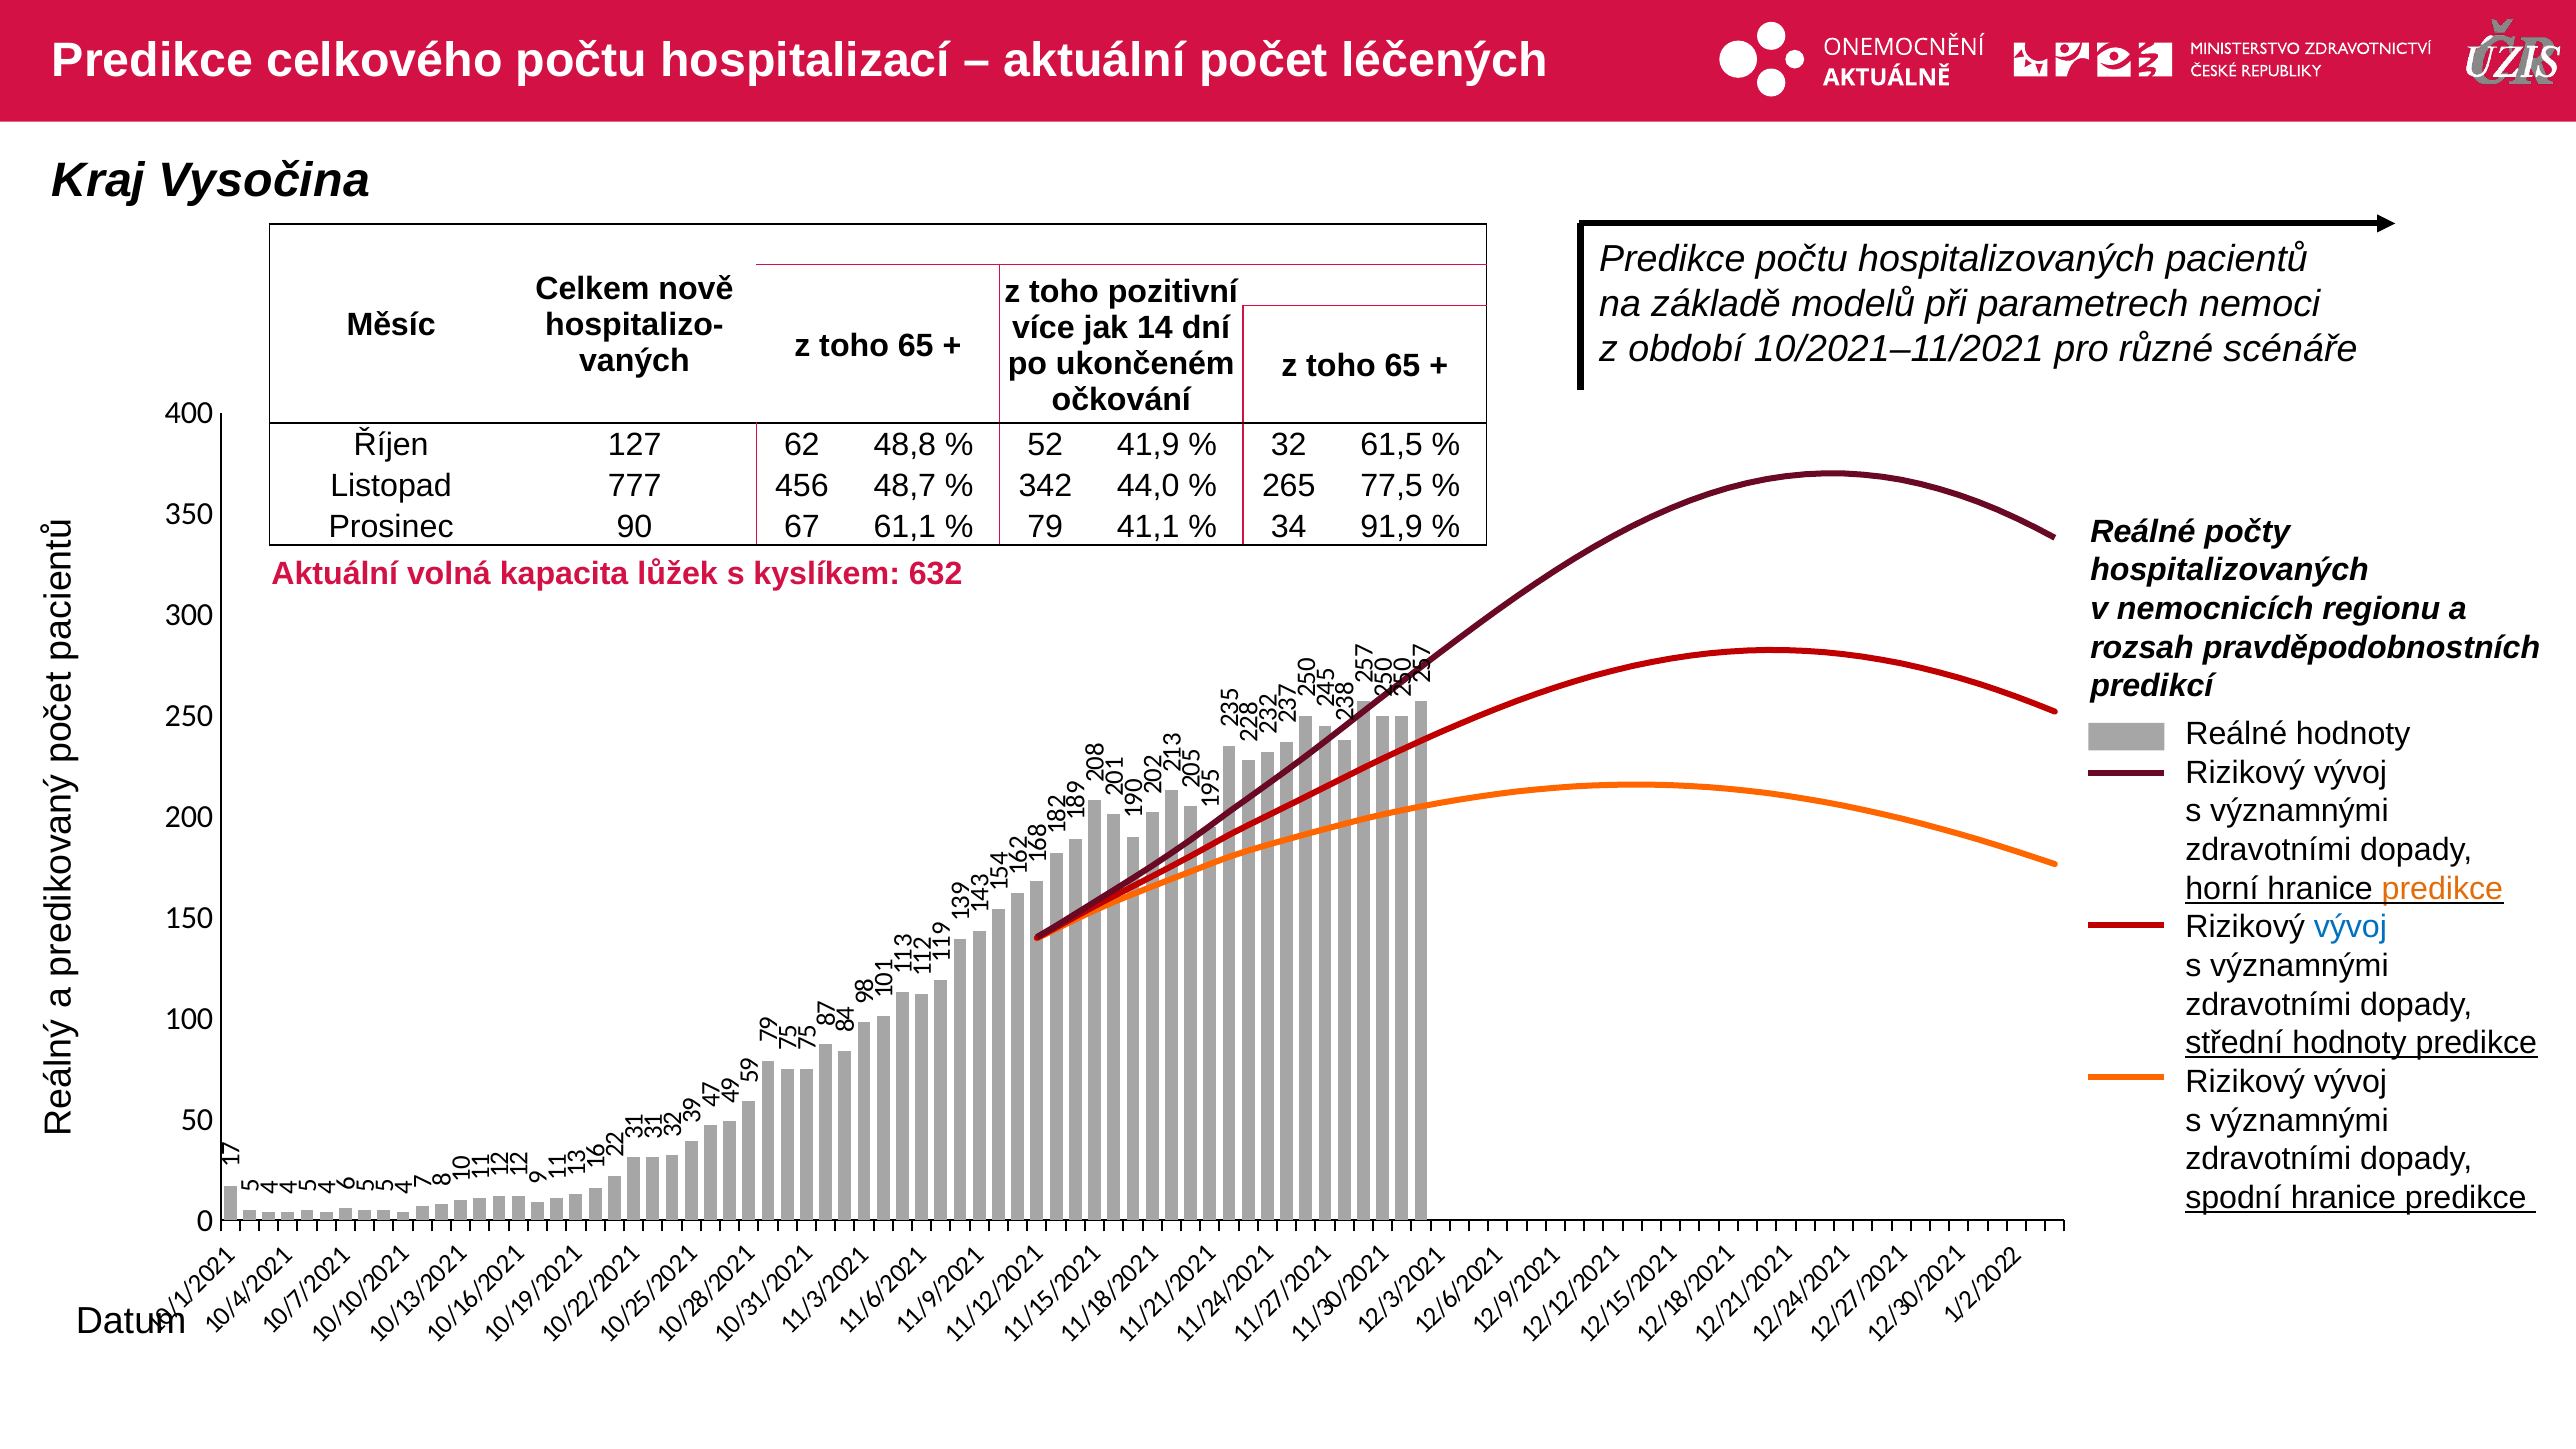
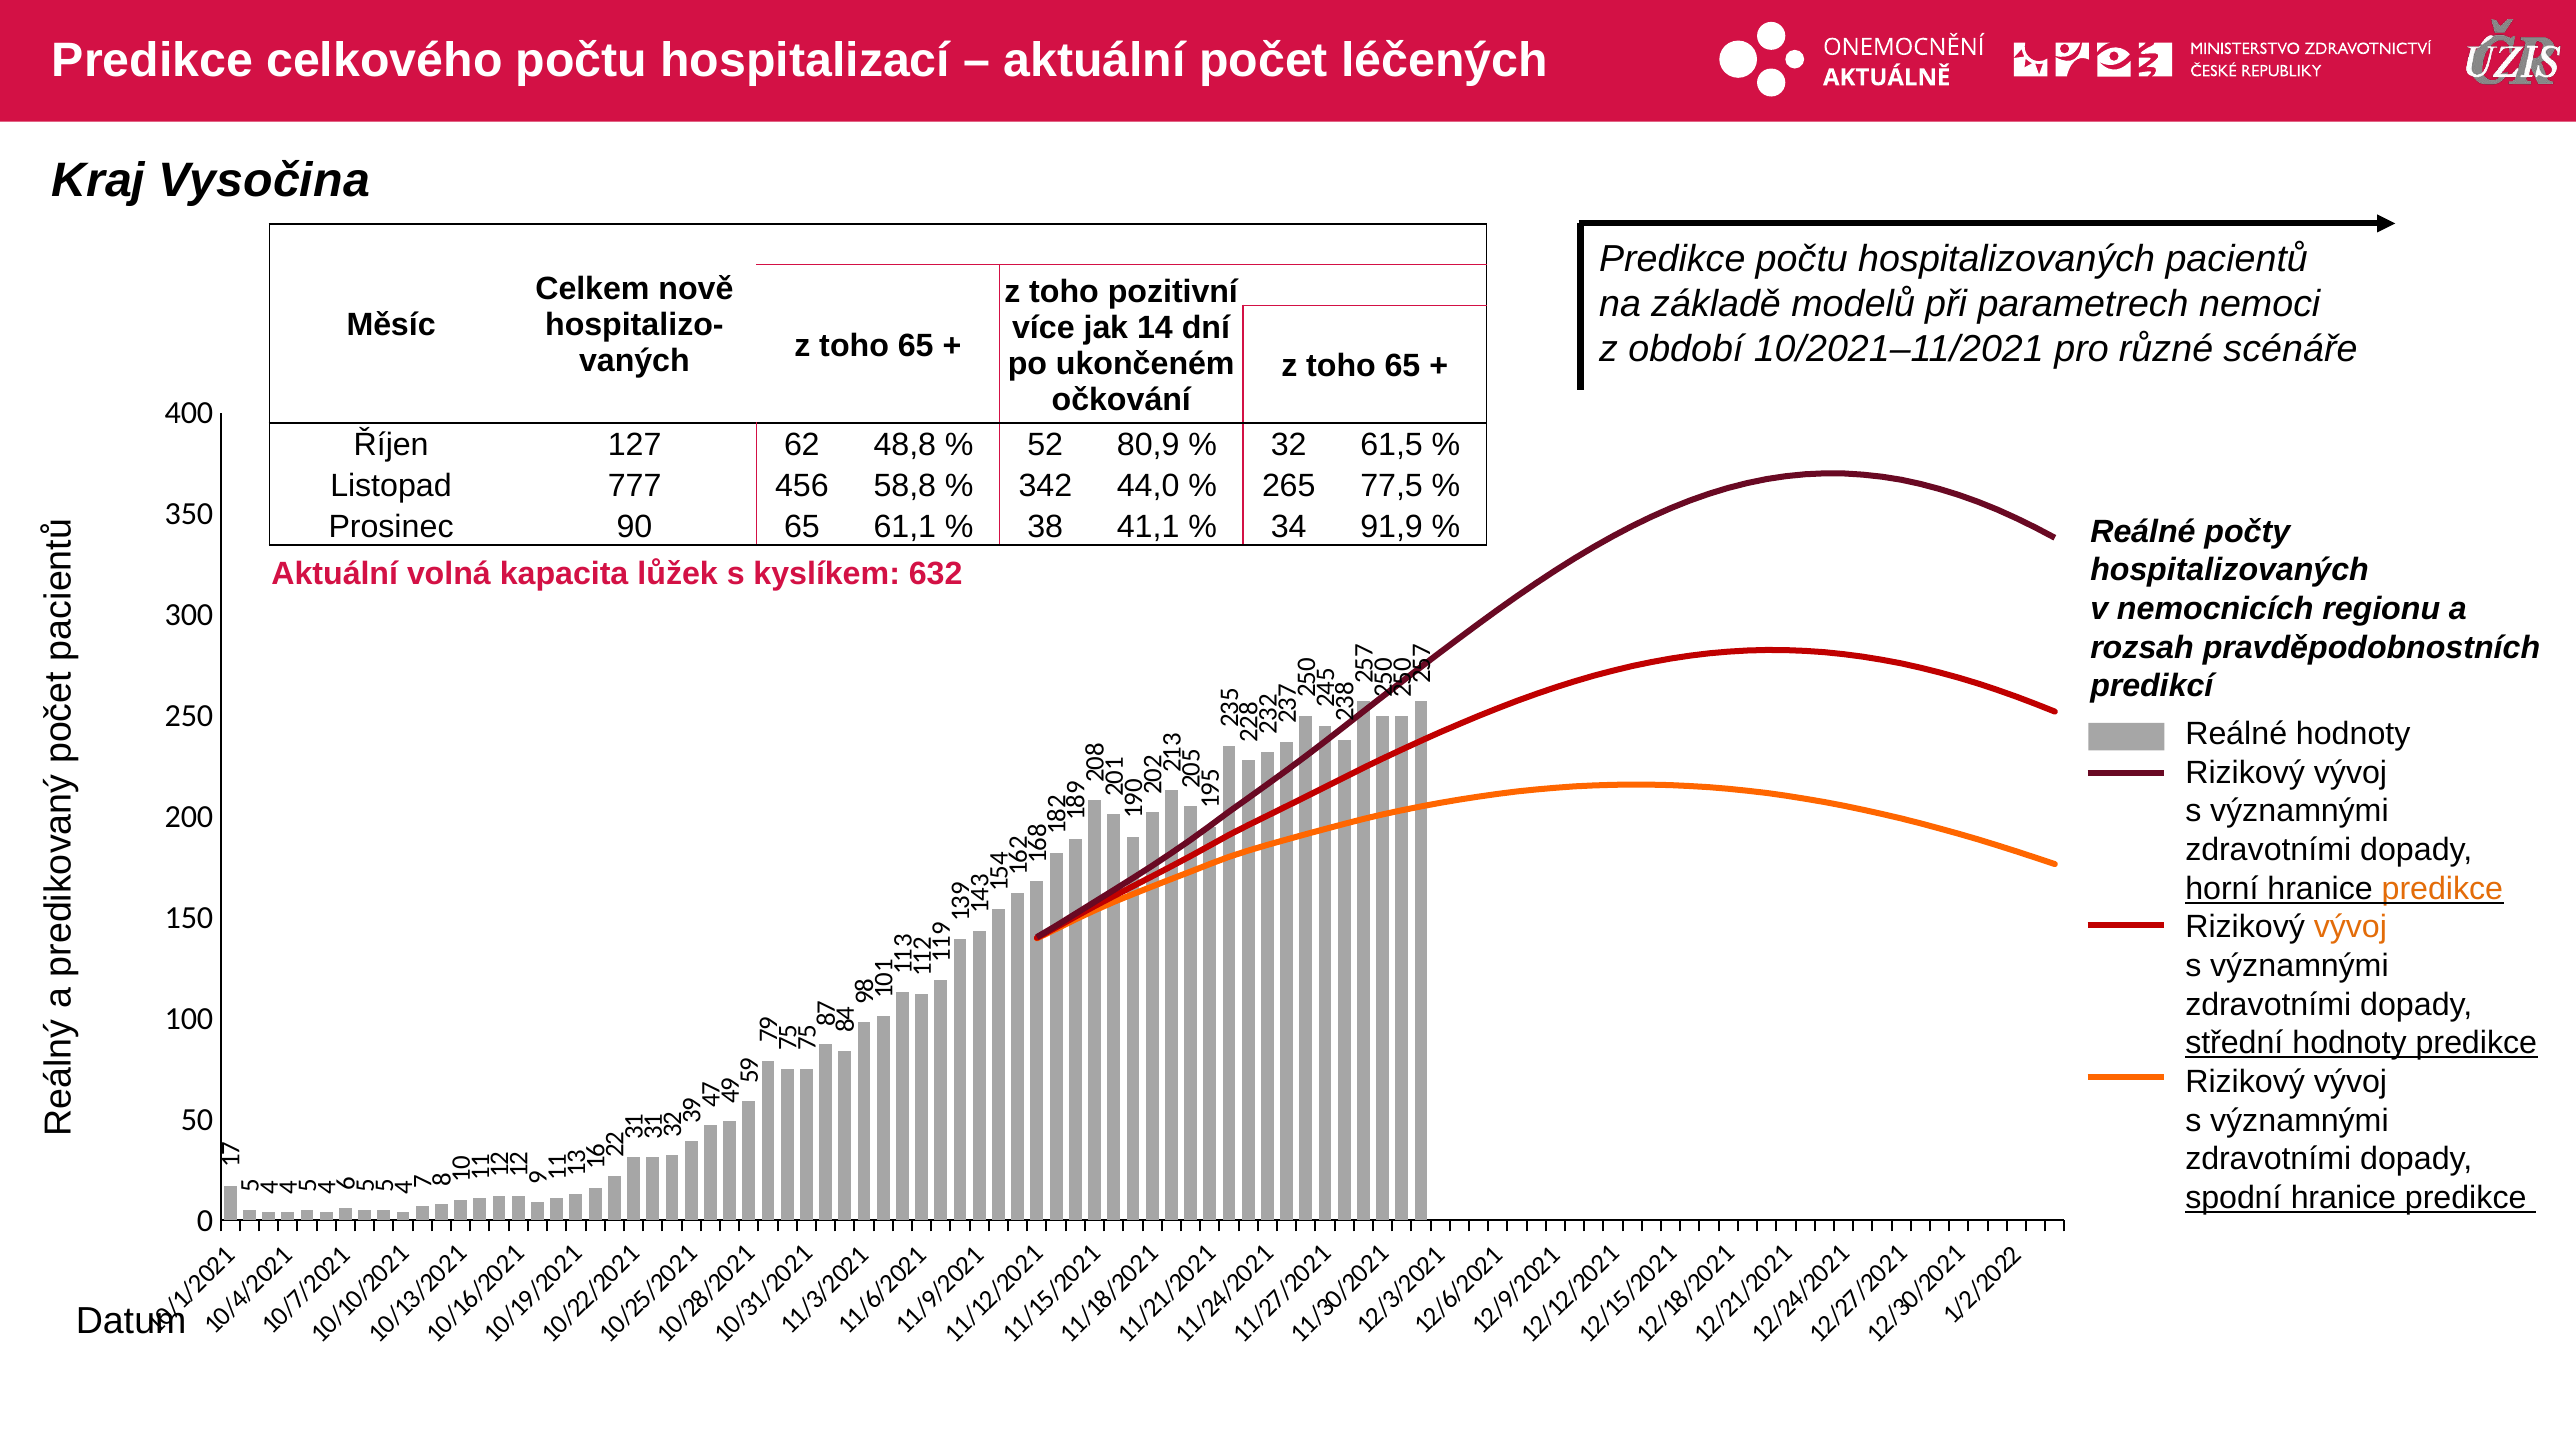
41,9: 41,9 -> 80,9
48,7: 48,7 -> 58,8
90 67: 67 -> 65
79: 79 -> 38
vývoj at (2350, 927) colour: blue -> orange
